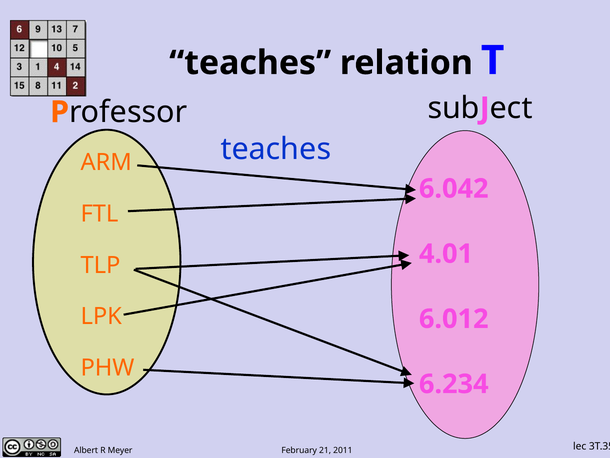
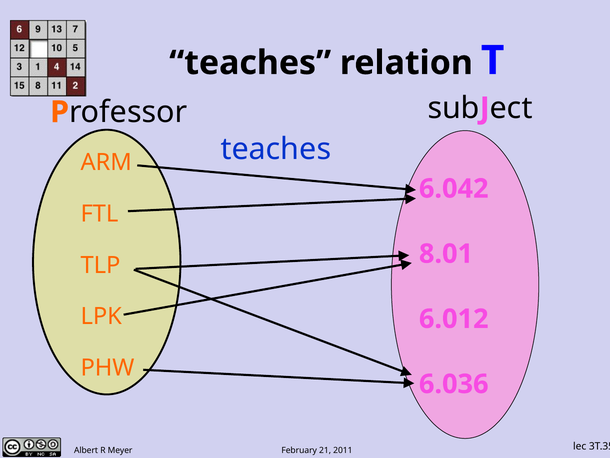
4.01: 4.01 -> 8.01
6.234: 6.234 -> 6.036
